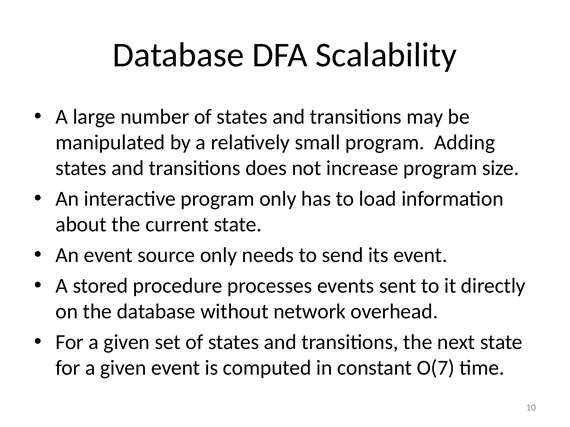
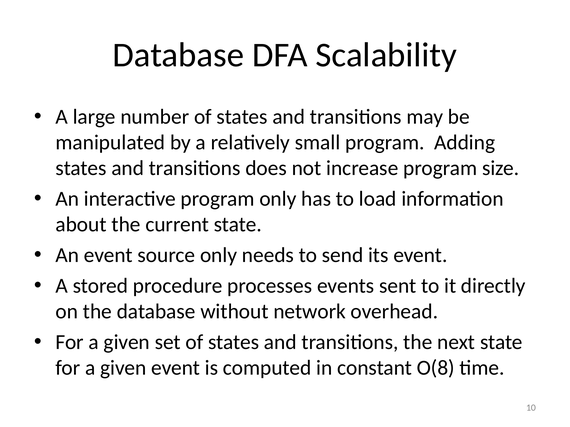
O(7: O(7 -> O(8
